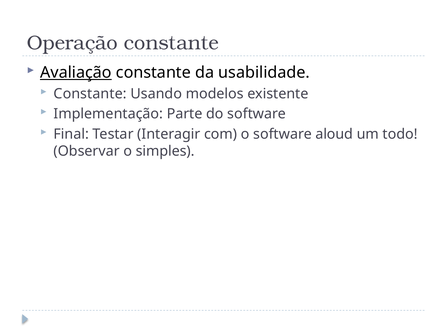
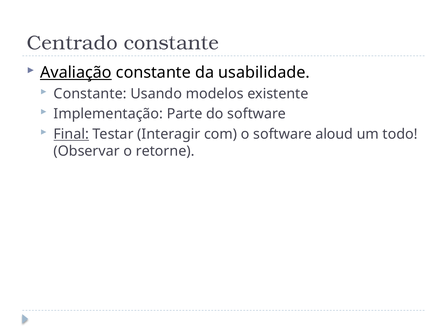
Operação: Operação -> Centrado
Final underline: none -> present
simples: simples -> retorne
